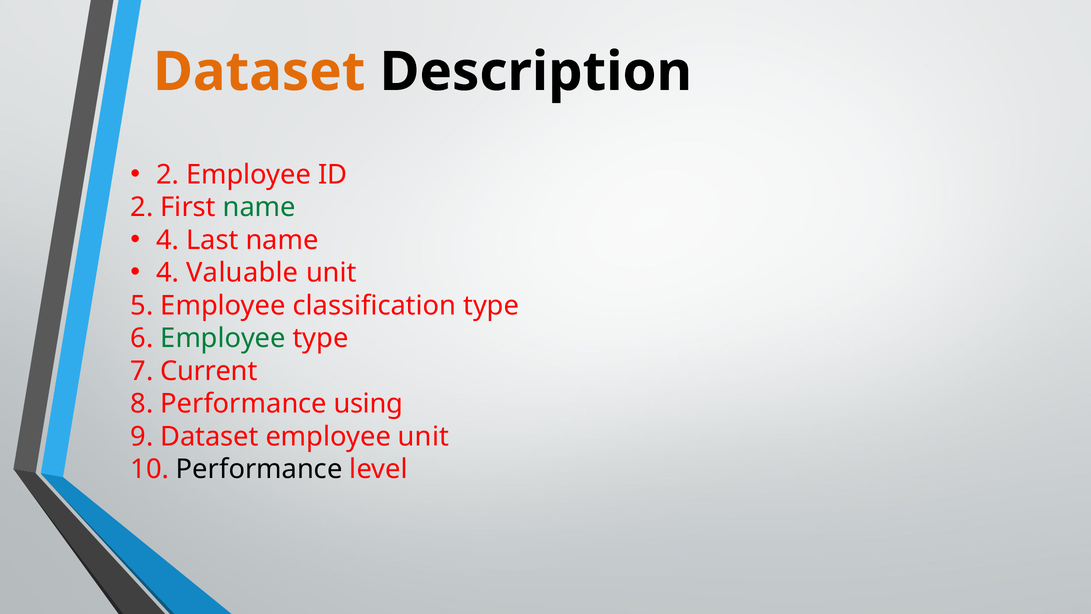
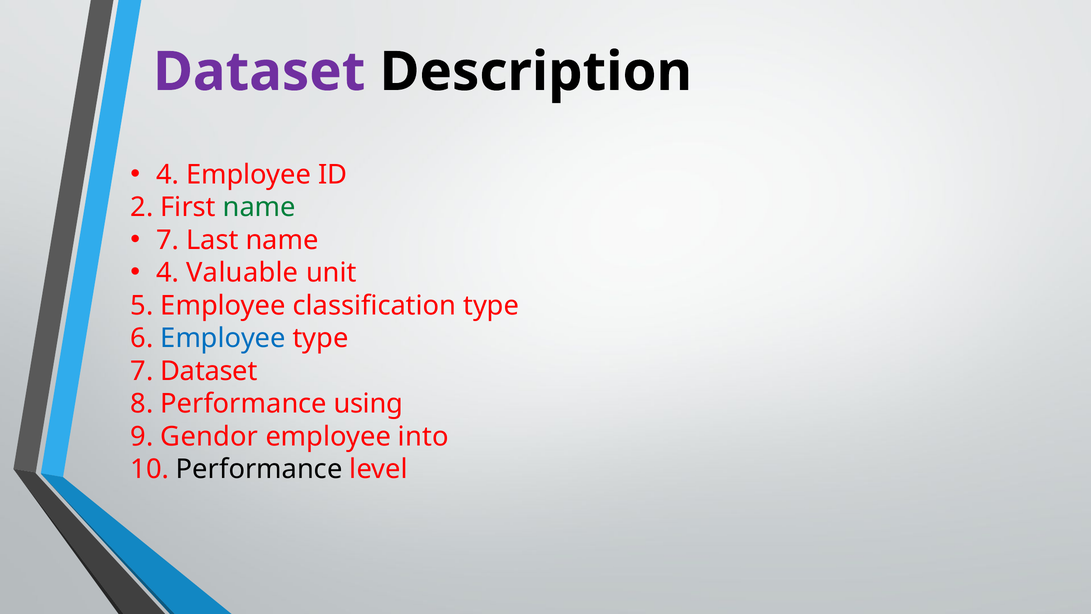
Dataset at (259, 72) colour: orange -> purple
2 at (167, 175): 2 -> 4
4 at (167, 240): 4 -> 7
Employee at (223, 338) colour: green -> blue
7 Current: Current -> Dataset
9 Dataset: Dataset -> Gendor
employee unit: unit -> into
